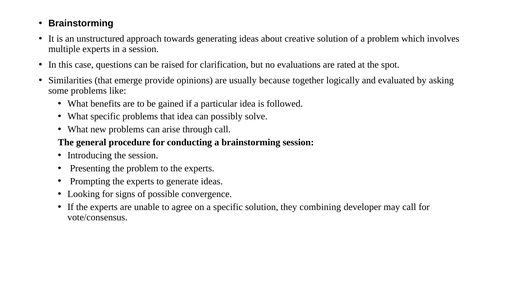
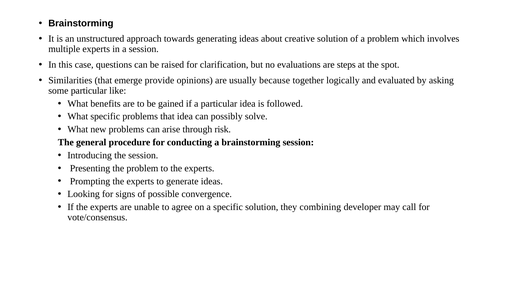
rated: rated -> steps
some problems: problems -> particular
through call: call -> risk
